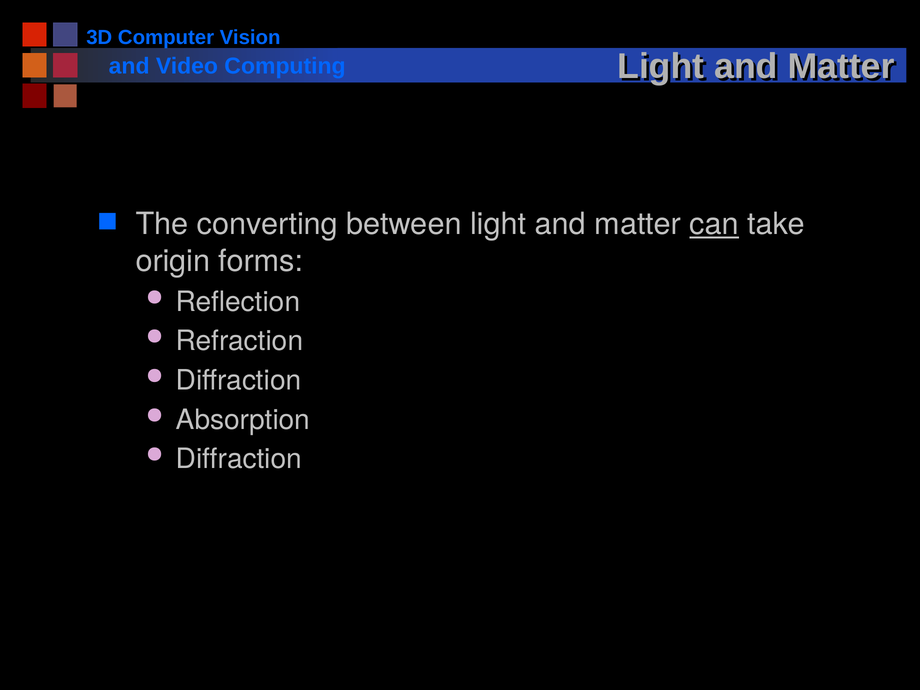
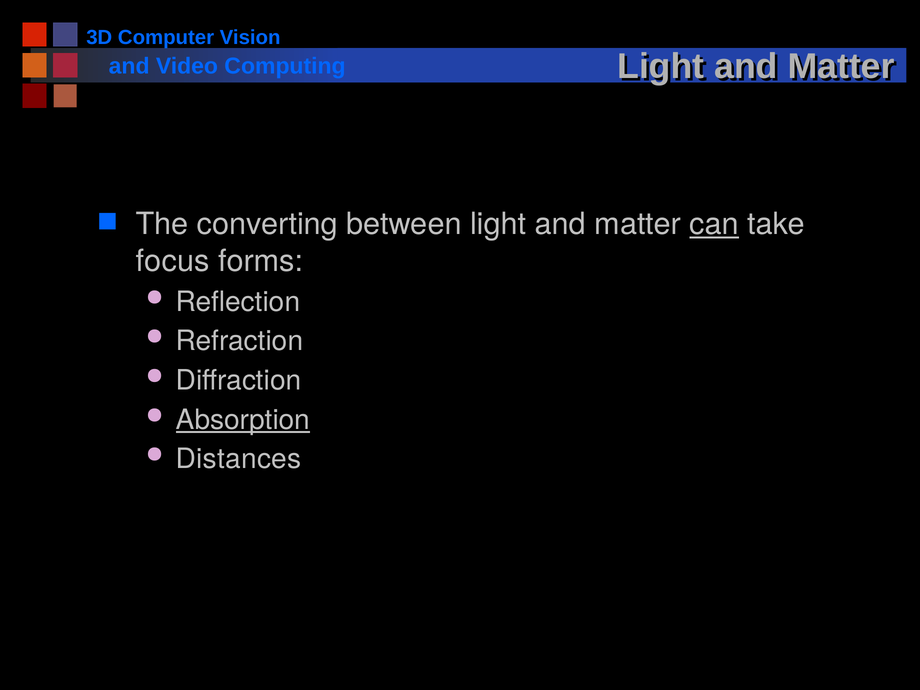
origin: origin -> focus
Absorption underline: none -> present
Diffraction at (239, 459): Diffraction -> Distances
